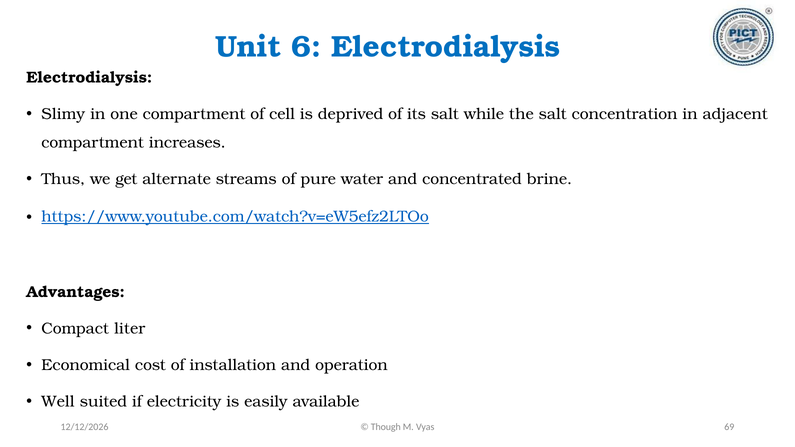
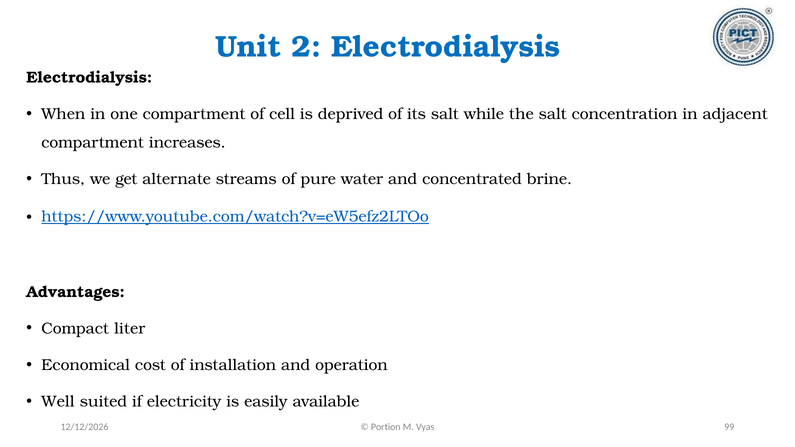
6: 6 -> 2
Slimy: Slimy -> When
Though: Though -> Portion
69: 69 -> 99
